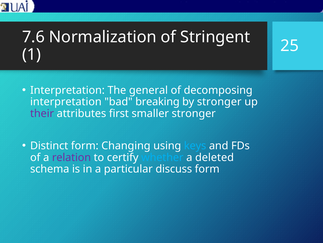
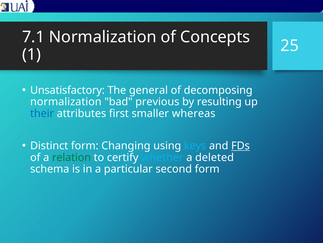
7.6: 7.6 -> 7.1
Stringent: Stringent -> Concepts
Interpretation at (67, 90): Interpretation -> Unsatisfactory
interpretation at (66, 102): interpretation -> normalization
breaking: breaking -> previous
by stronger: stronger -> resulting
their colour: purple -> blue
smaller stronger: stronger -> whereas
FDs underline: none -> present
relation colour: purple -> green
discuss: discuss -> second
